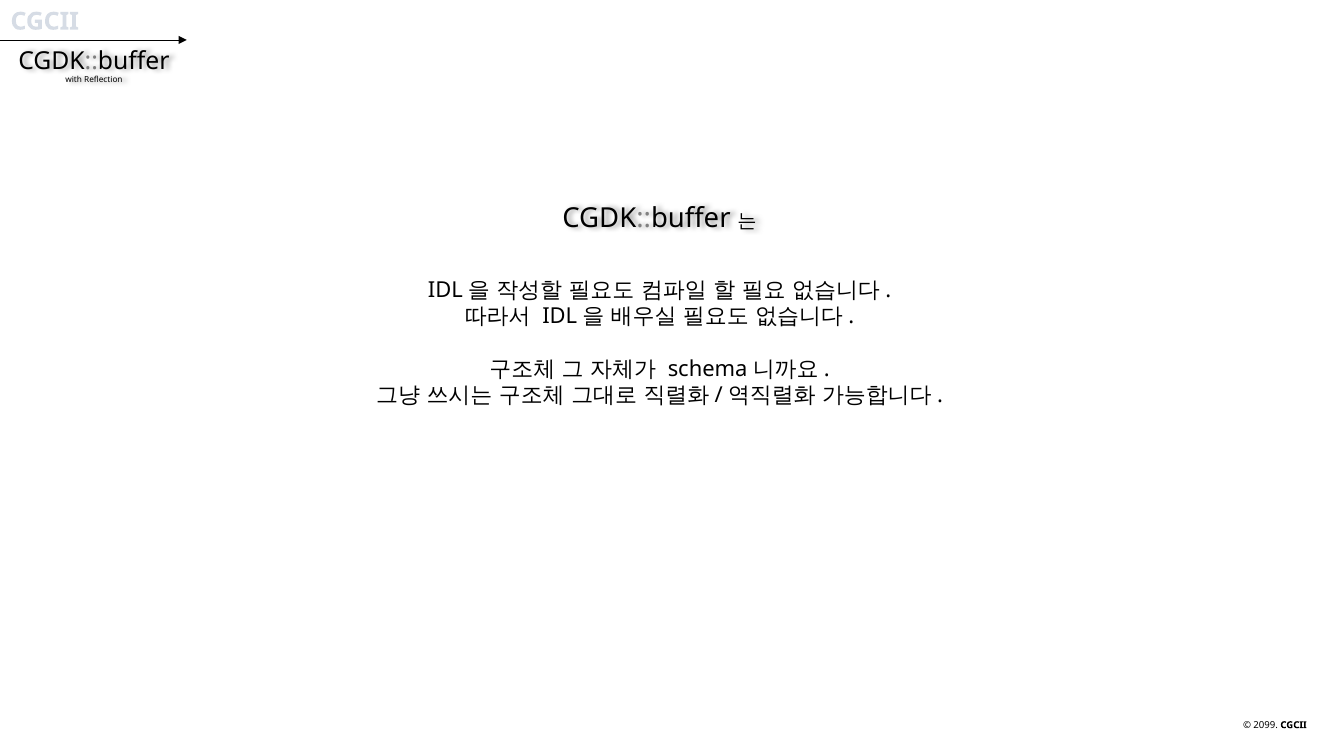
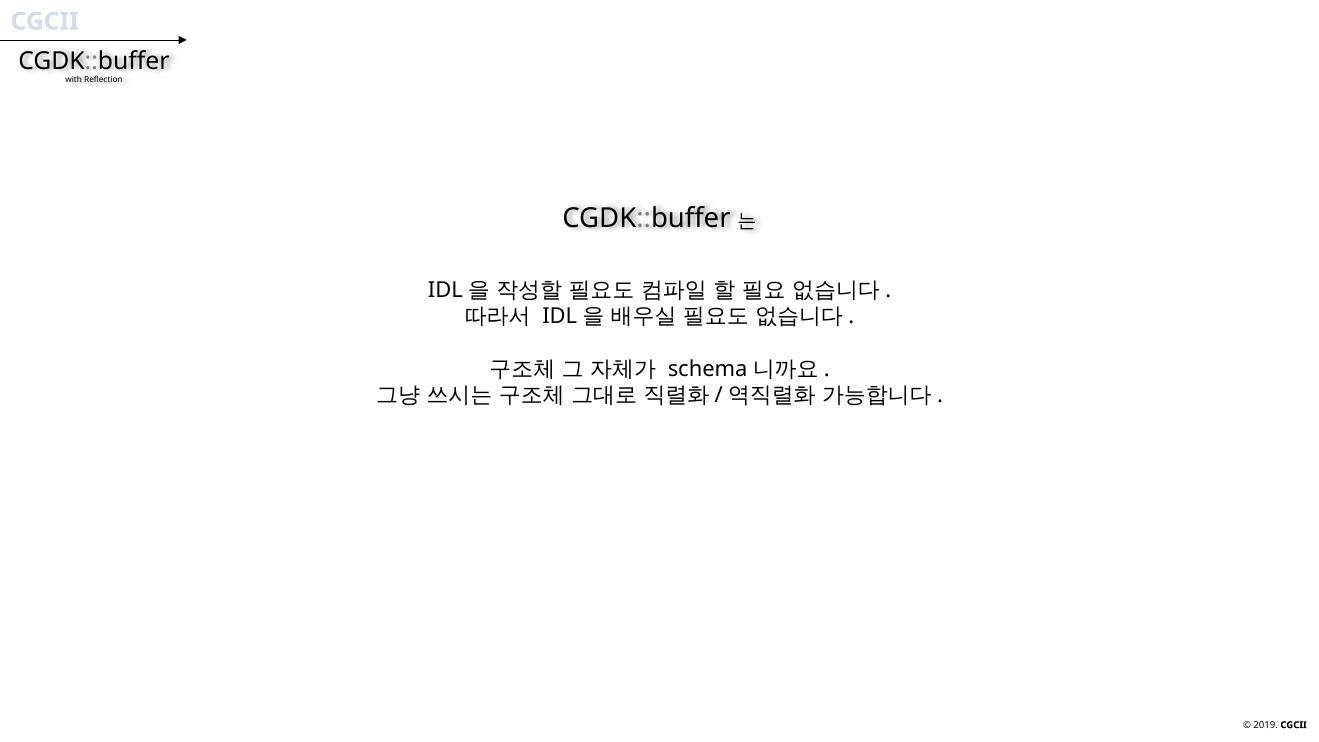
2099: 2099 -> 2019
